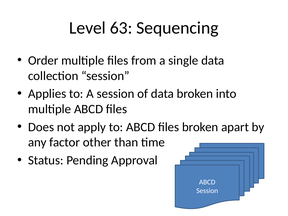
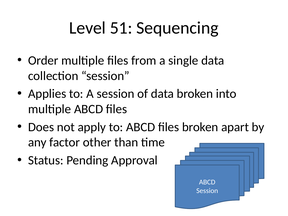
63: 63 -> 51
